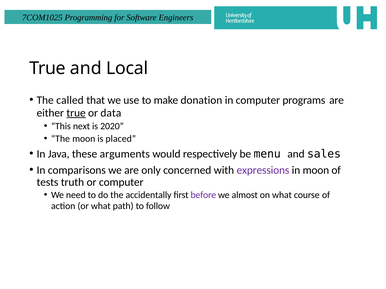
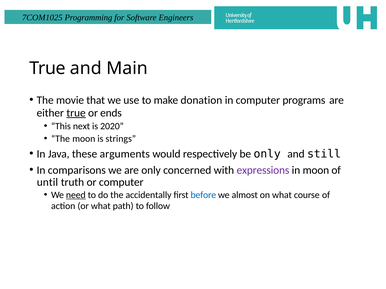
Local: Local -> Main
called: called -> movie
data: data -> ends
placed: placed -> strings
be menu: menu -> only
sales: sales -> still
tests: tests -> until
need underline: none -> present
before colour: purple -> blue
